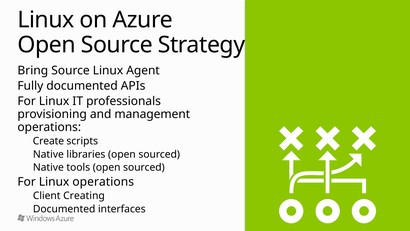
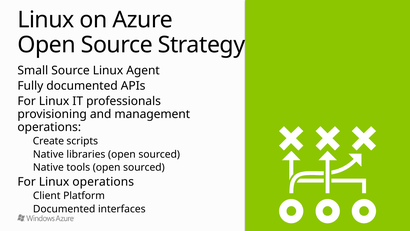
Bring: Bring -> Small
Creating: Creating -> Platform
